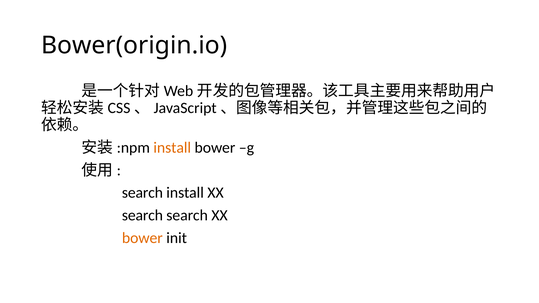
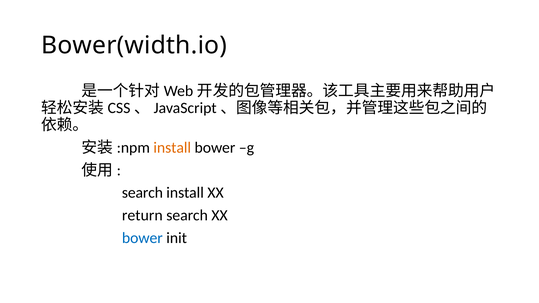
Bower(origin.io: Bower(origin.io -> Bower(width.io
search at (142, 215): search -> return
bower at (142, 238) colour: orange -> blue
